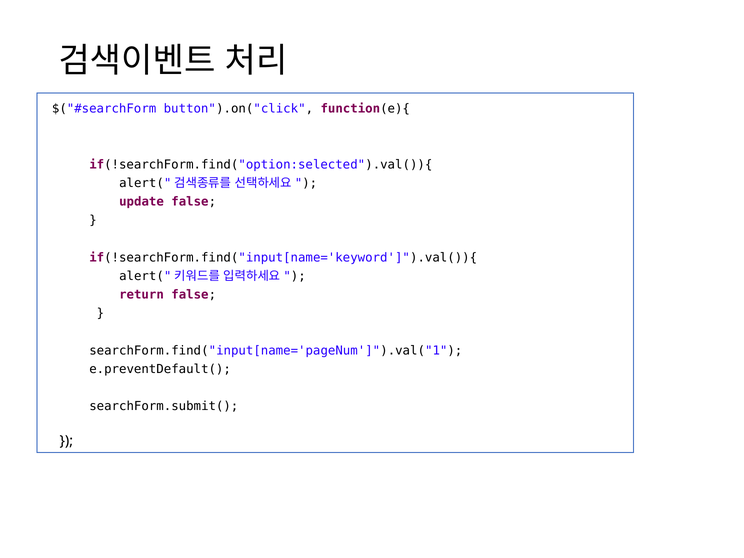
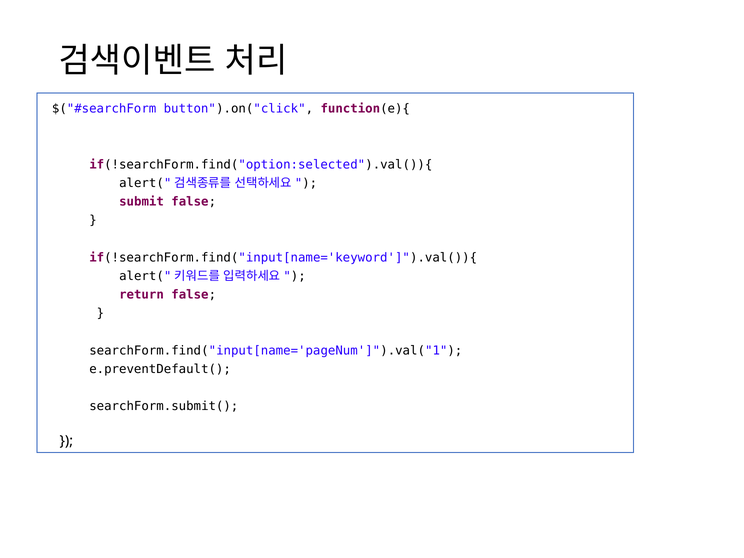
update: update -> submit
